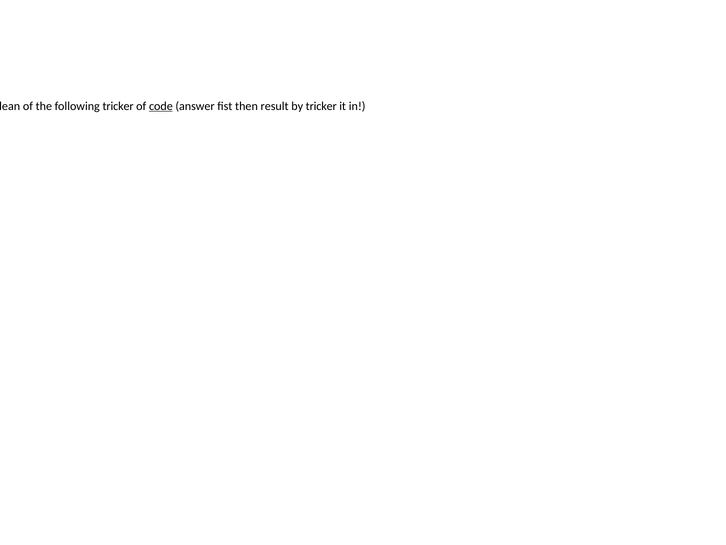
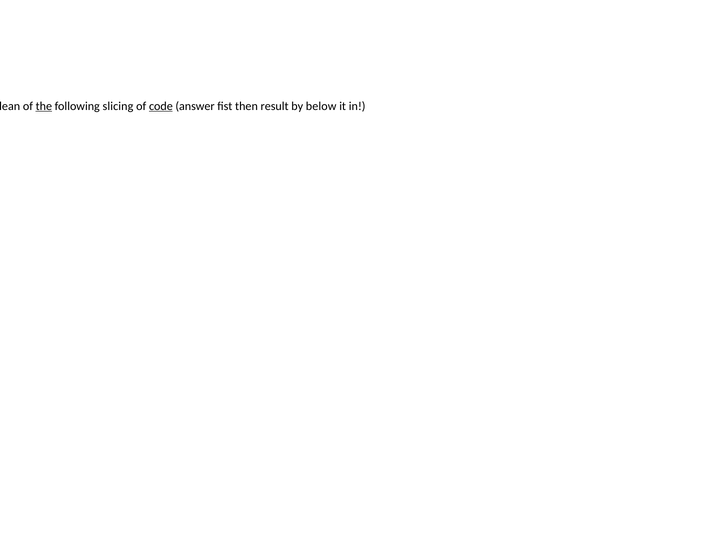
the at (44, 106) underline: none -> present
following tricker: tricker -> slicing
by tricker: tricker -> below
